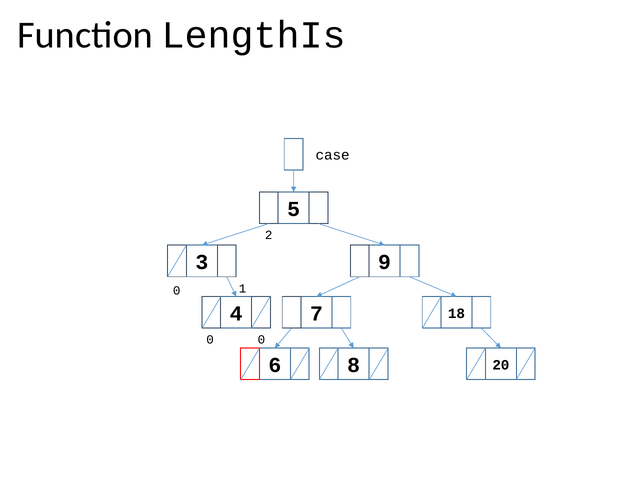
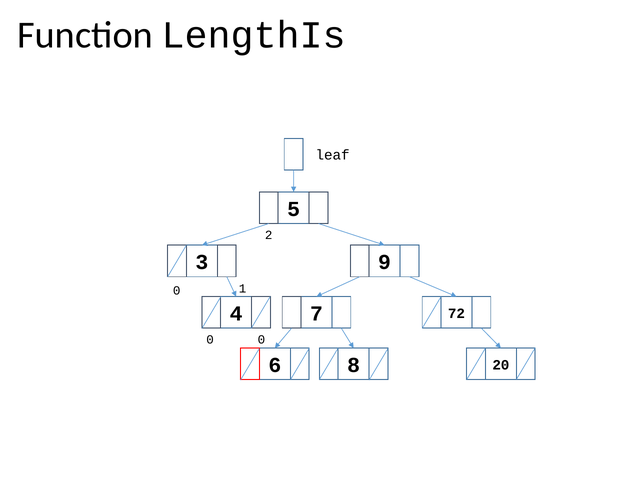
case: case -> leaf
18: 18 -> 72
